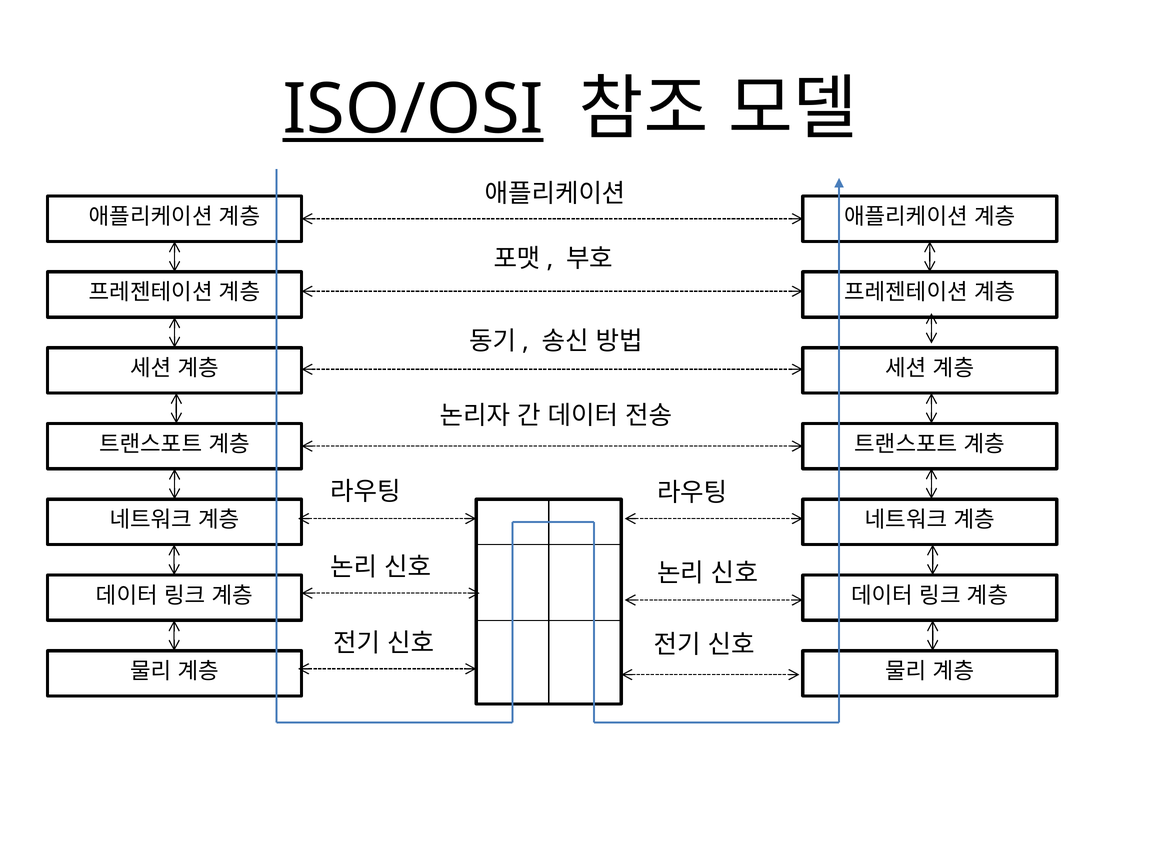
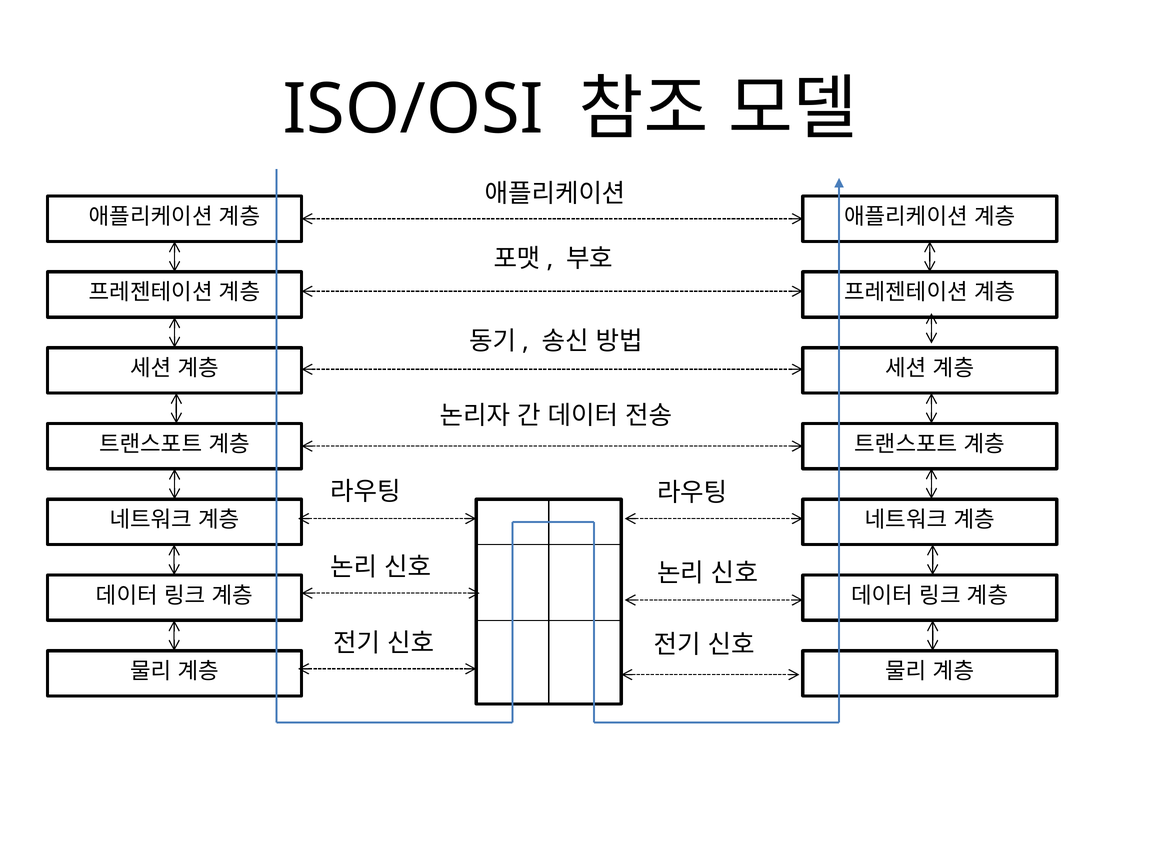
ISO/OSI underline: present -> none
